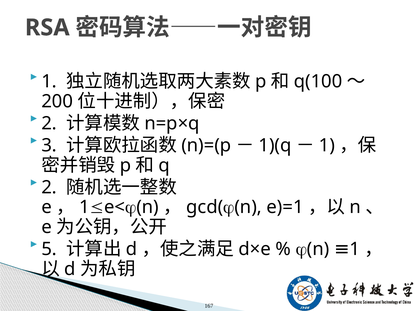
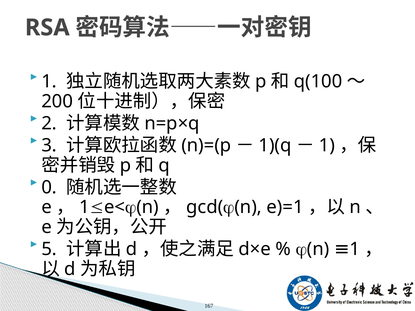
2 at (49, 187): 2 -> 0
